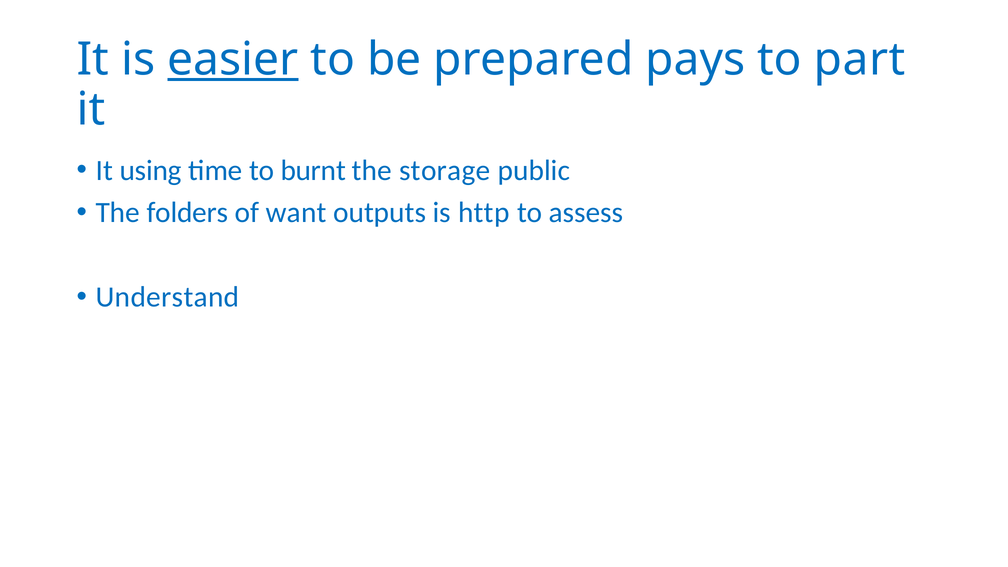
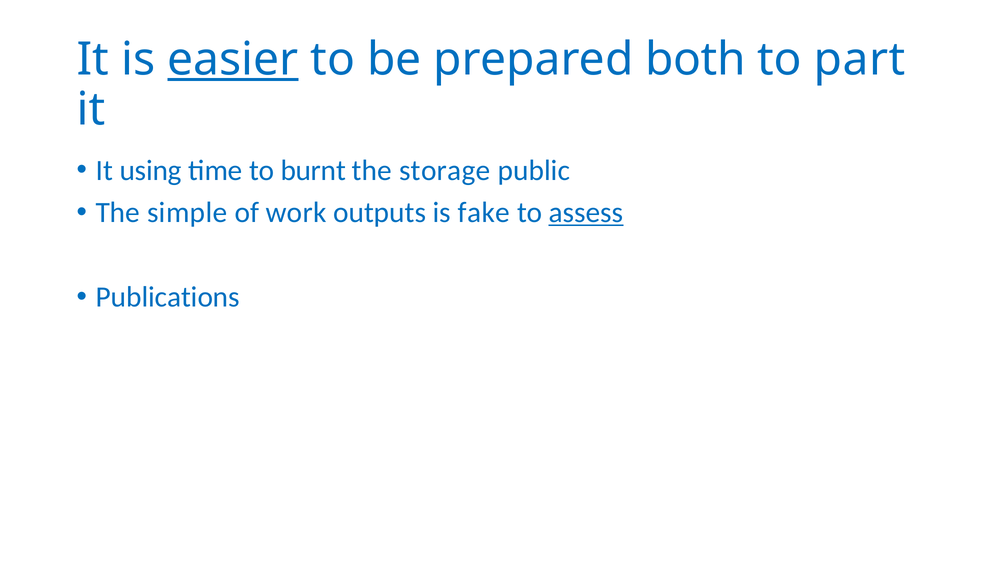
pays: pays -> both
folders: folders -> simple
want: want -> work
http: http -> fake
assess underline: none -> present
Understand: Understand -> Publications
